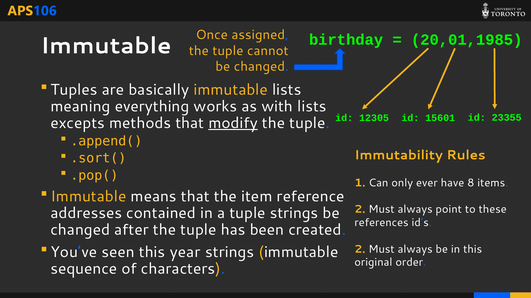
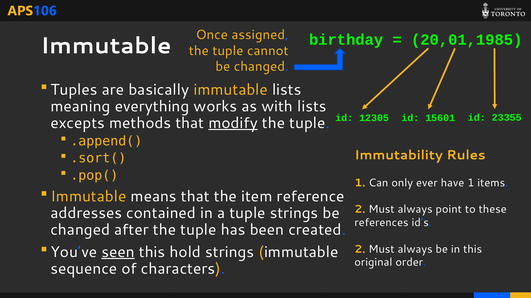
have 8: 8 -> 1
seen underline: none -> present
year: year -> hold
